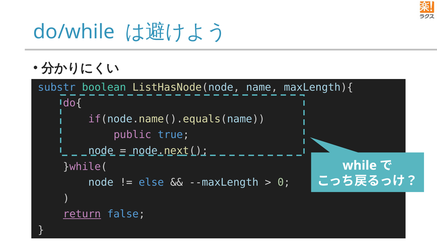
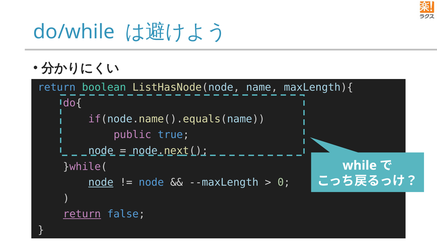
substr at (57, 87): substr -> return
node at (101, 182) underline: none -> present
else at (151, 182): else -> node
